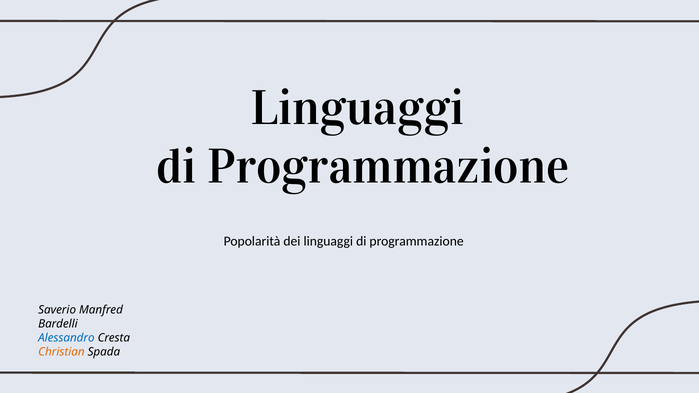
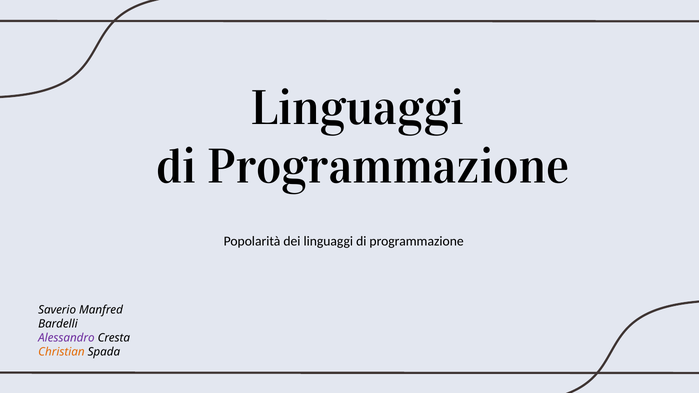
Alessandro colour: blue -> purple
